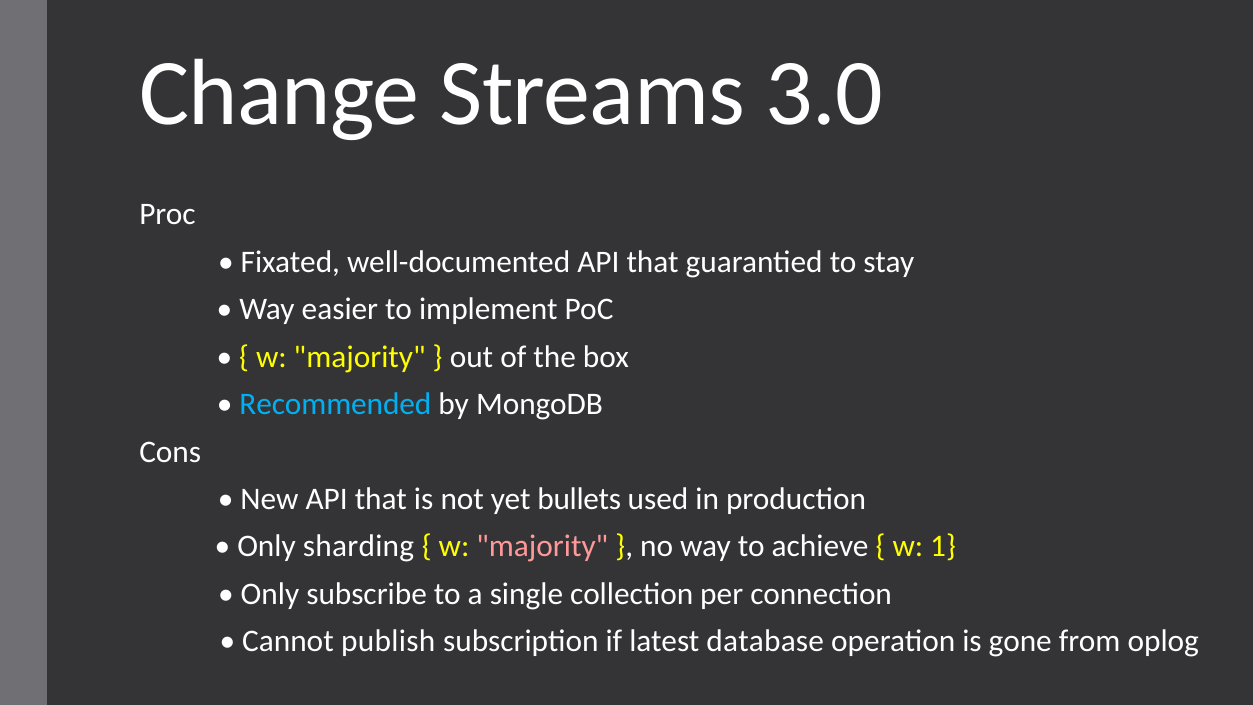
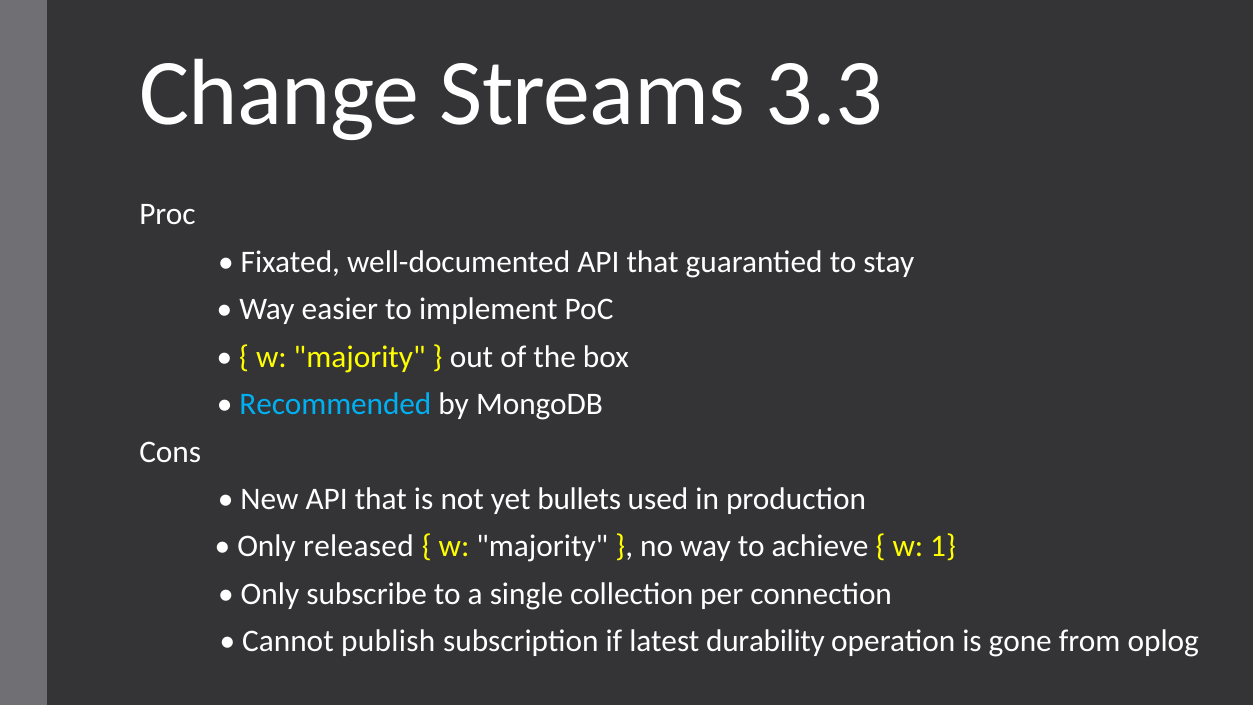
3.0: 3.0 -> 3.3
sharding: sharding -> released
majority at (542, 546) colour: pink -> white
database: database -> durability
